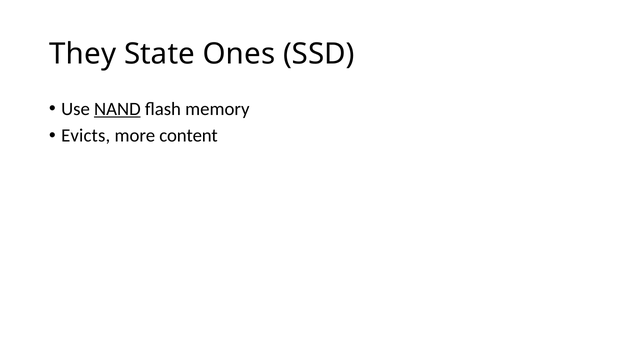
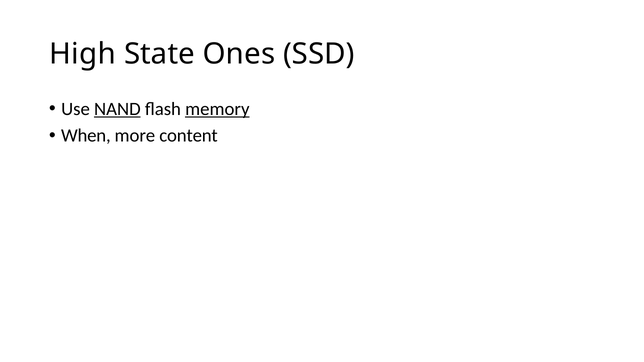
They: They -> High
memory underline: none -> present
Evicts: Evicts -> When
